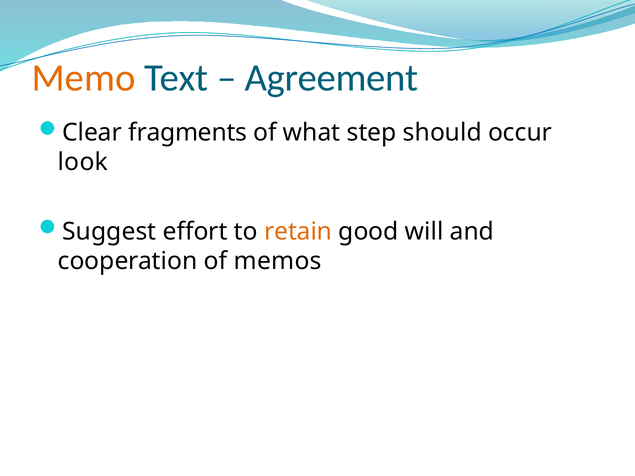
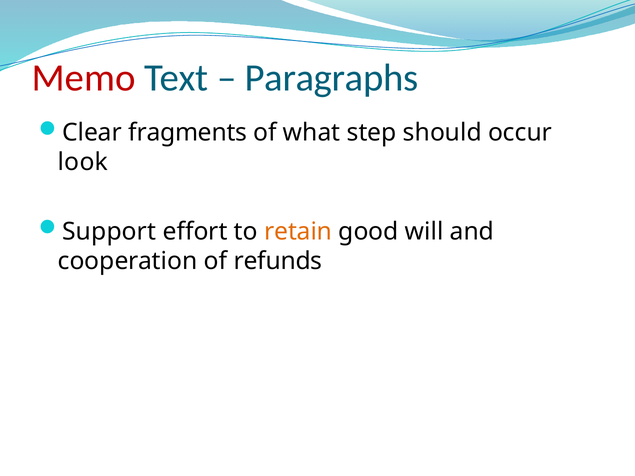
Memo colour: orange -> red
Agreement: Agreement -> Paragraphs
Suggest: Suggest -> Support
memos: memos -> refunds
